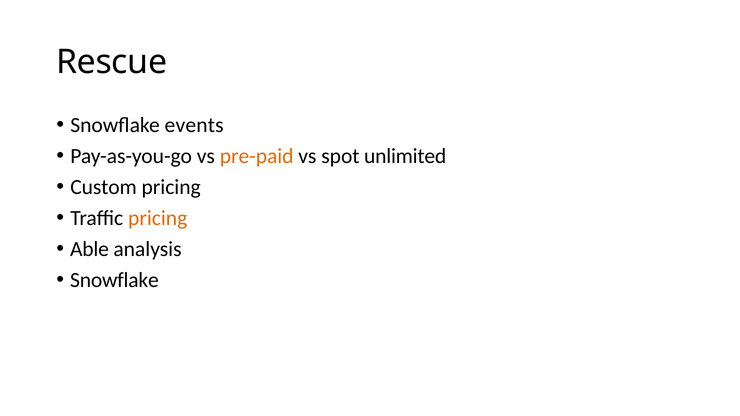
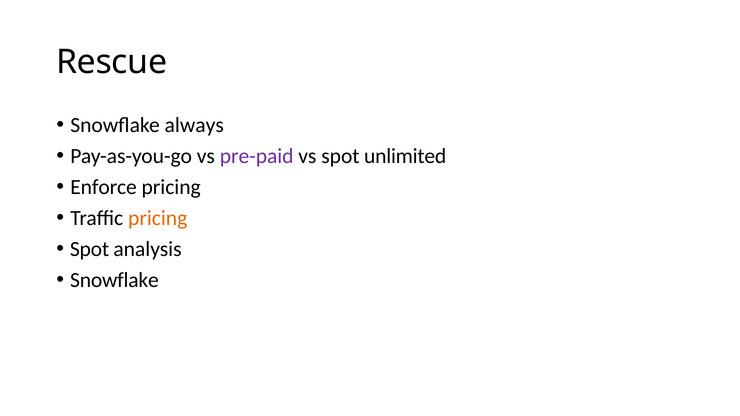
events: events -> always
pre-paid colour: orange -> purple
Custom: Custom -> Enforce
Able at (89, 249): Able -> Spot
